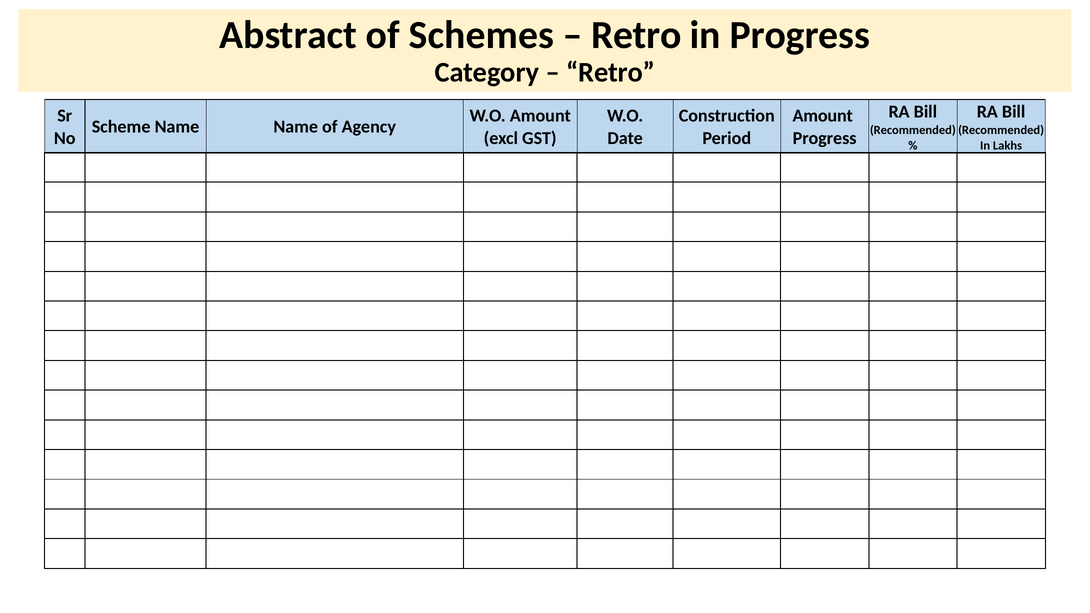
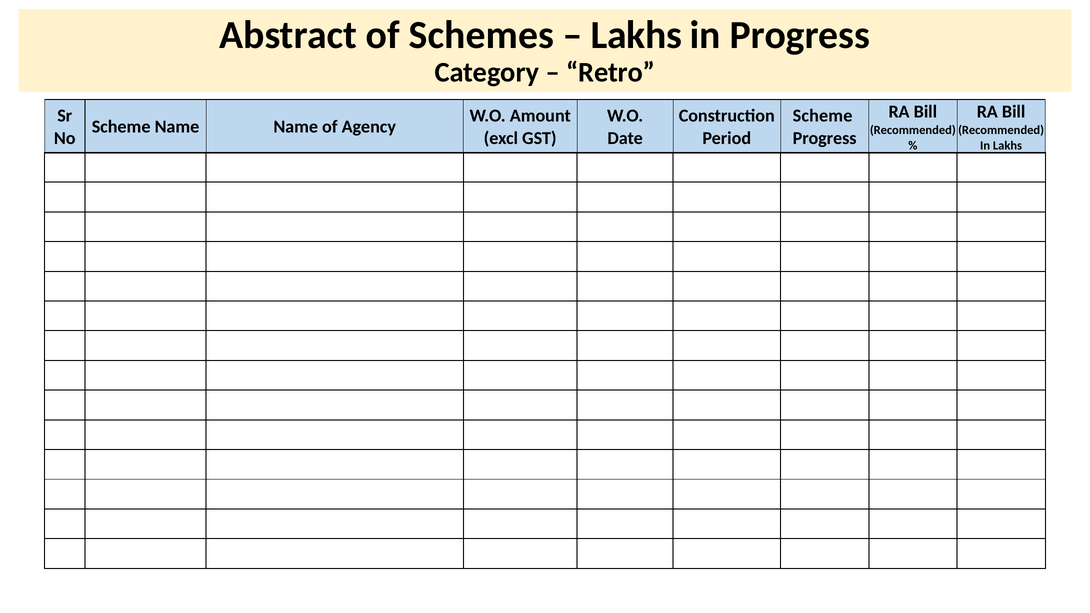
Retro at (636, 35): Retro -> Lakhs
Amount at (823, 116): Amount -> Scheme
